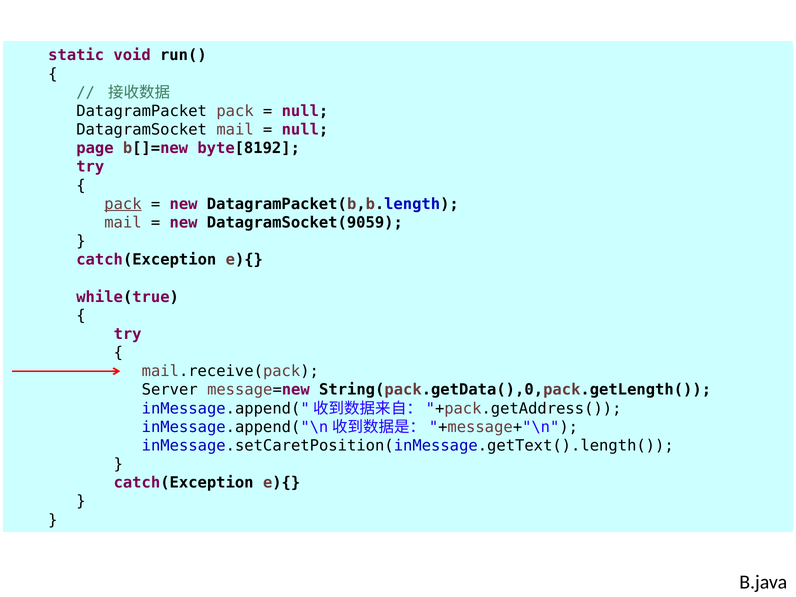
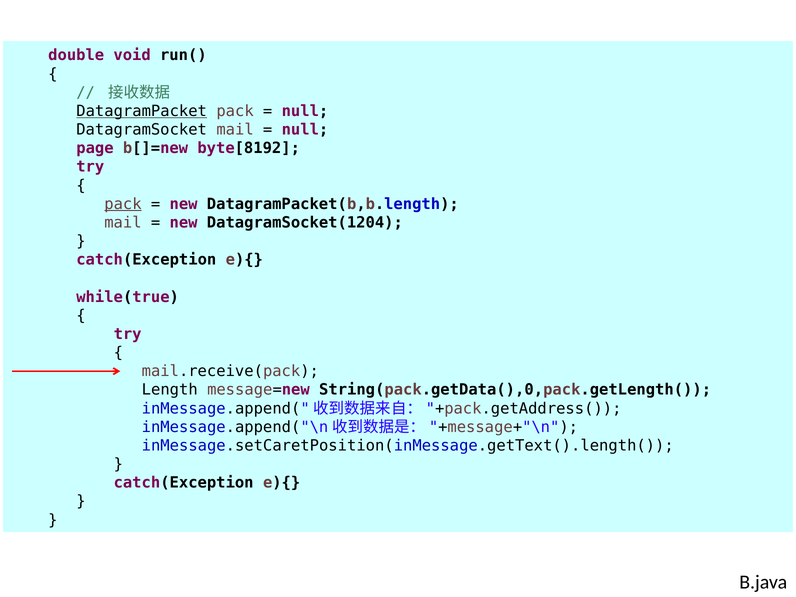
static: static -> double
DatagramPacket underline: none -> present
DatagramSocket(9059: DatagramSocket(9059 -> DatagramSocket(1204
Server: Server -> Length
